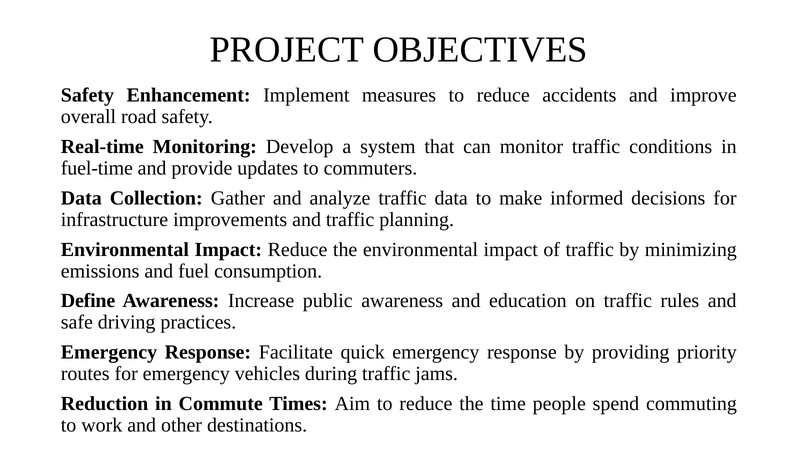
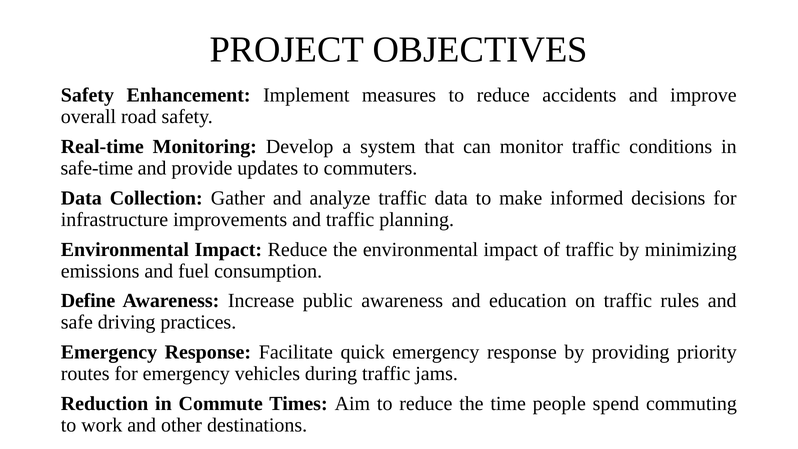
fuel-time: fuel-time -> safe-time
